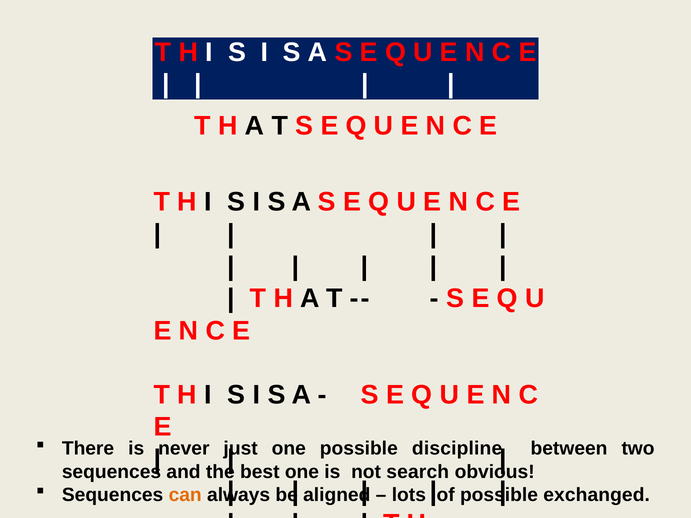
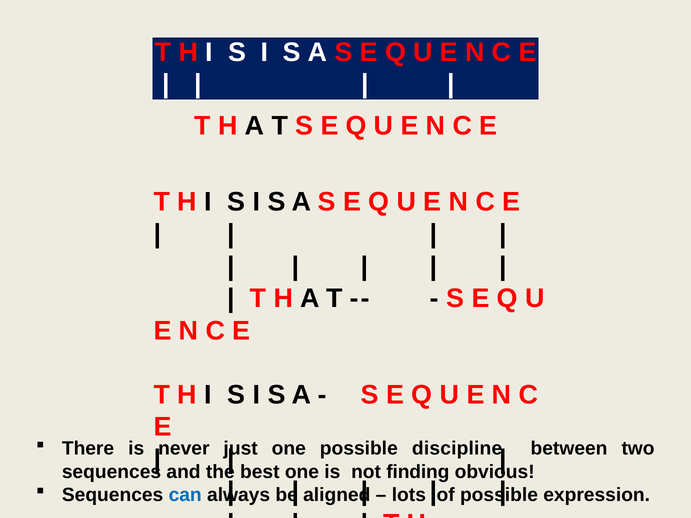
search: search -> finding
can colour: orange -> blue
exchanged: exchanged -> expression
